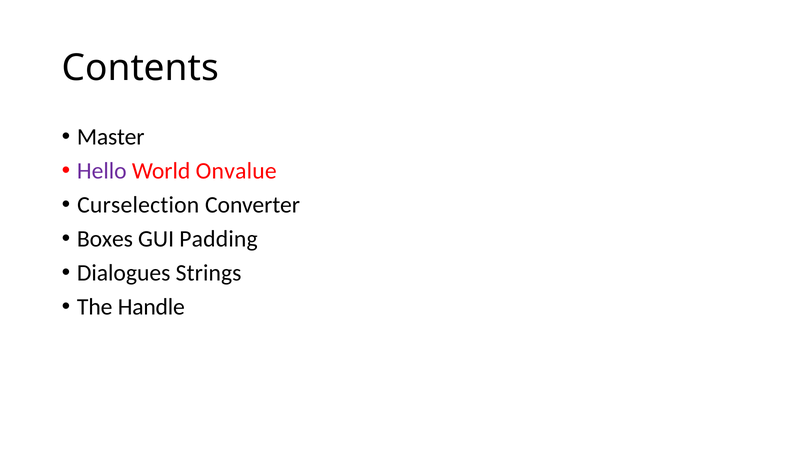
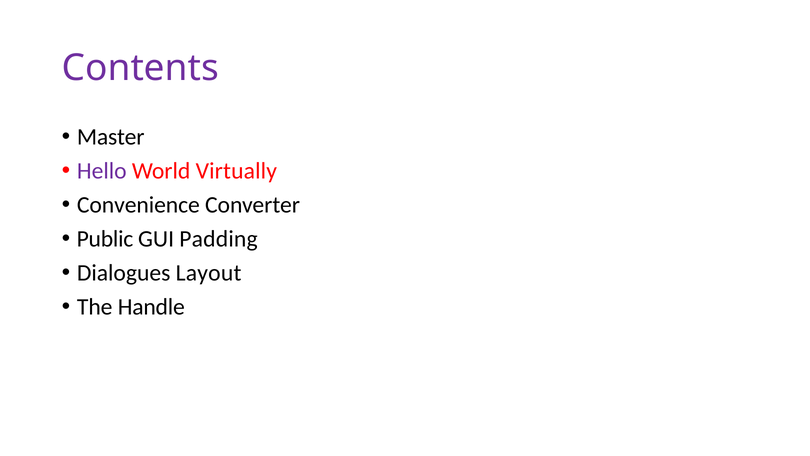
Contents colour: black -> purple
Onvalue: Onvalue -> Virtually
Curselection: Curselection -> Convenience
Boxes: Boxes -> Public
Strings: Strings -> Layout
